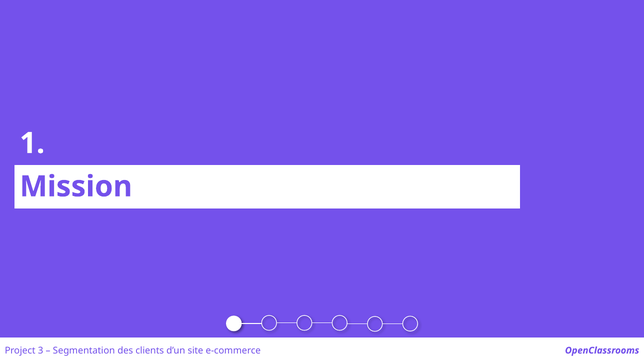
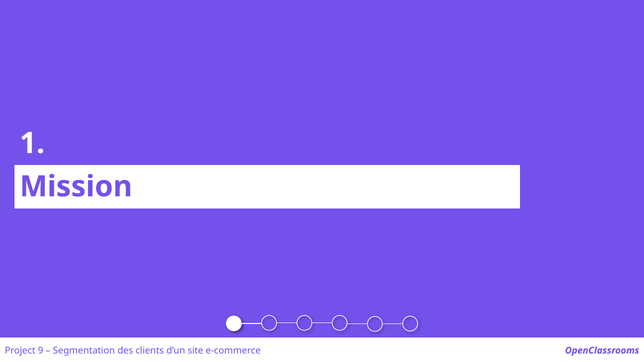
3: 3 -> 9
